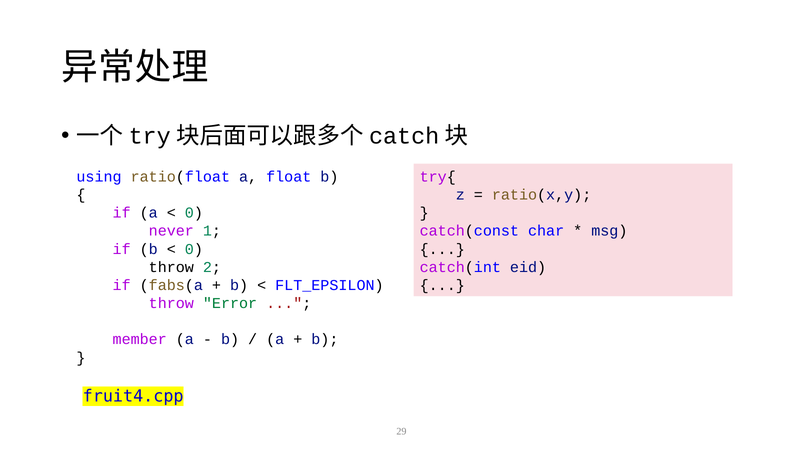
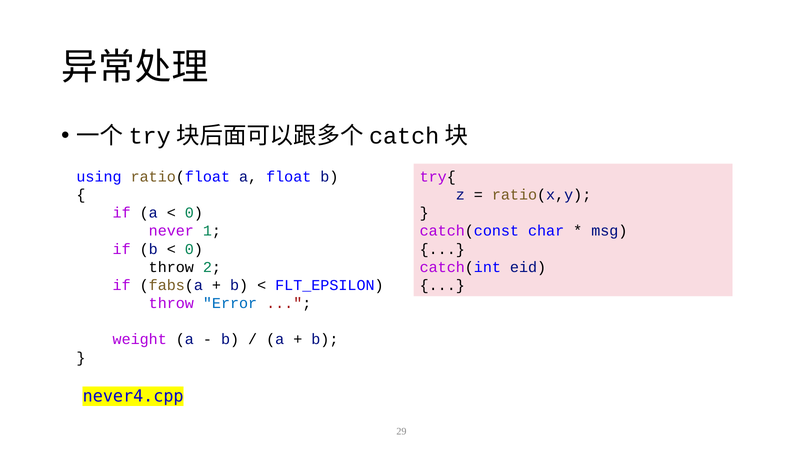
Error colour: green -> blue
member: member -> weight
fruit4.cpp: fruit4.cpp -> never4.cpp
